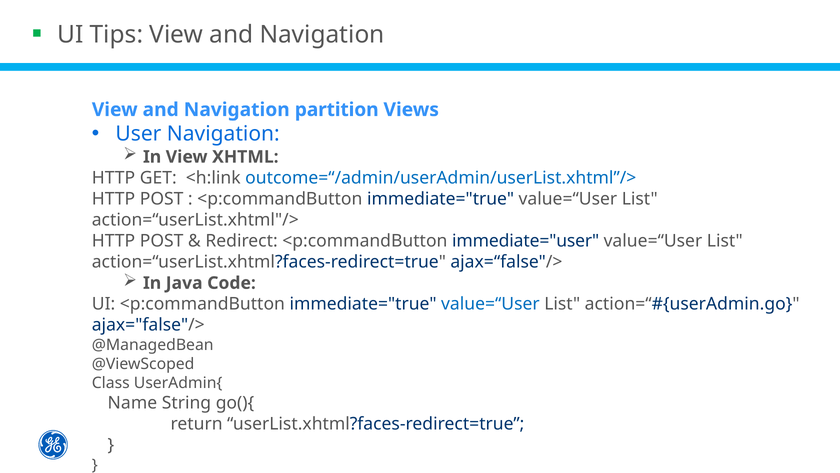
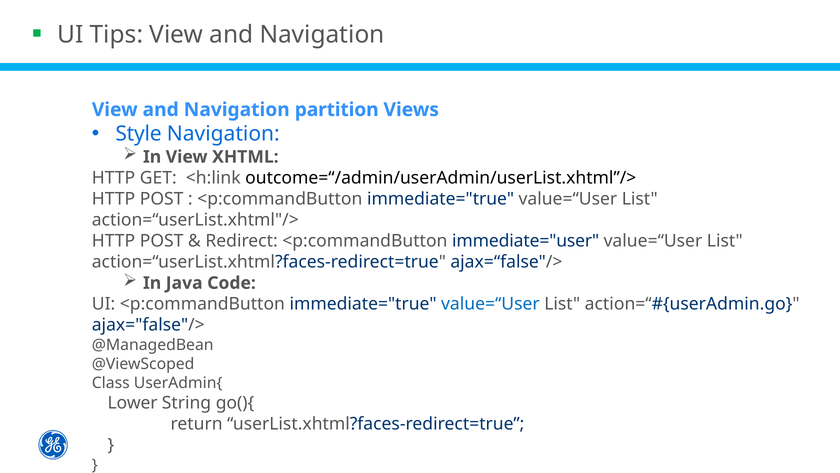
User: User -> Style
outcome=“/admin/userAdmin/userList.xhtml”/> colour: blue -> black
Name: Name -> Lower
